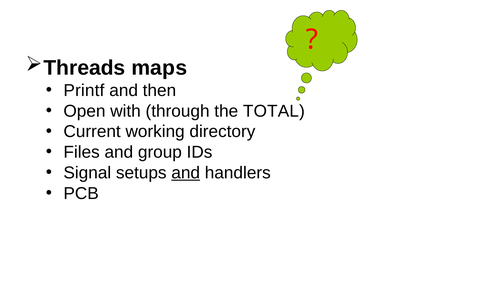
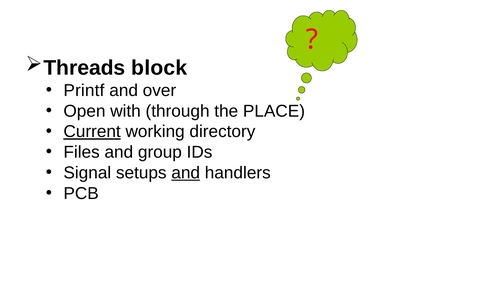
maps: maps -> block
then: then -> over
TOTAL: TOTAL -> PLACE
Current underline: none -> present
